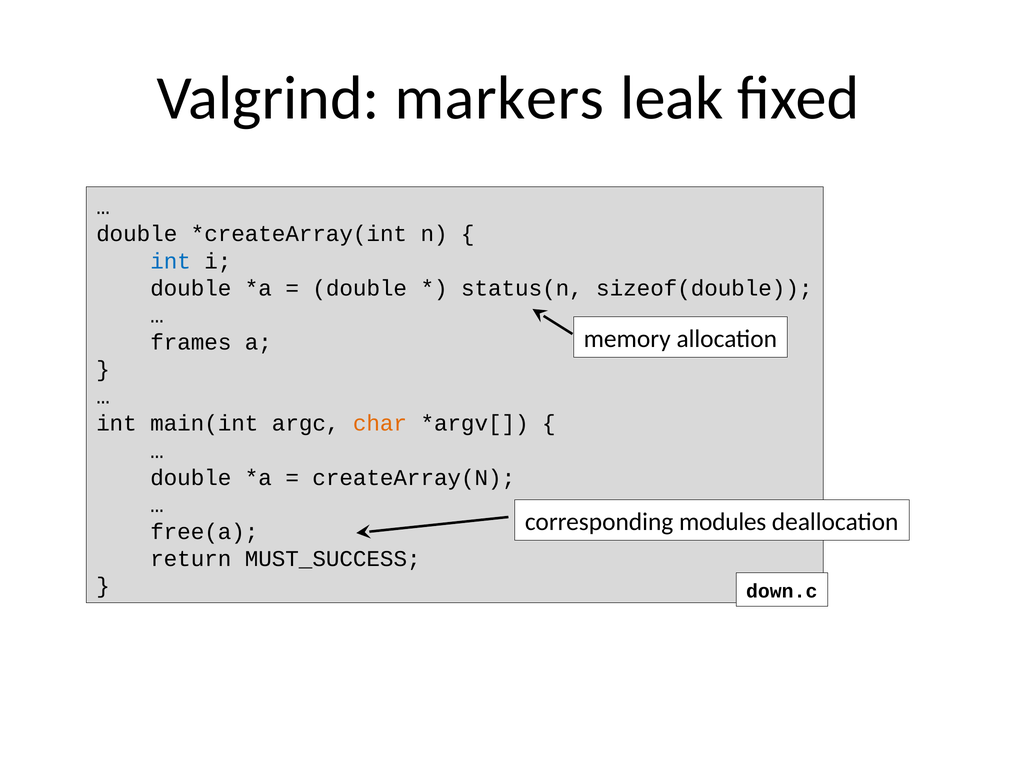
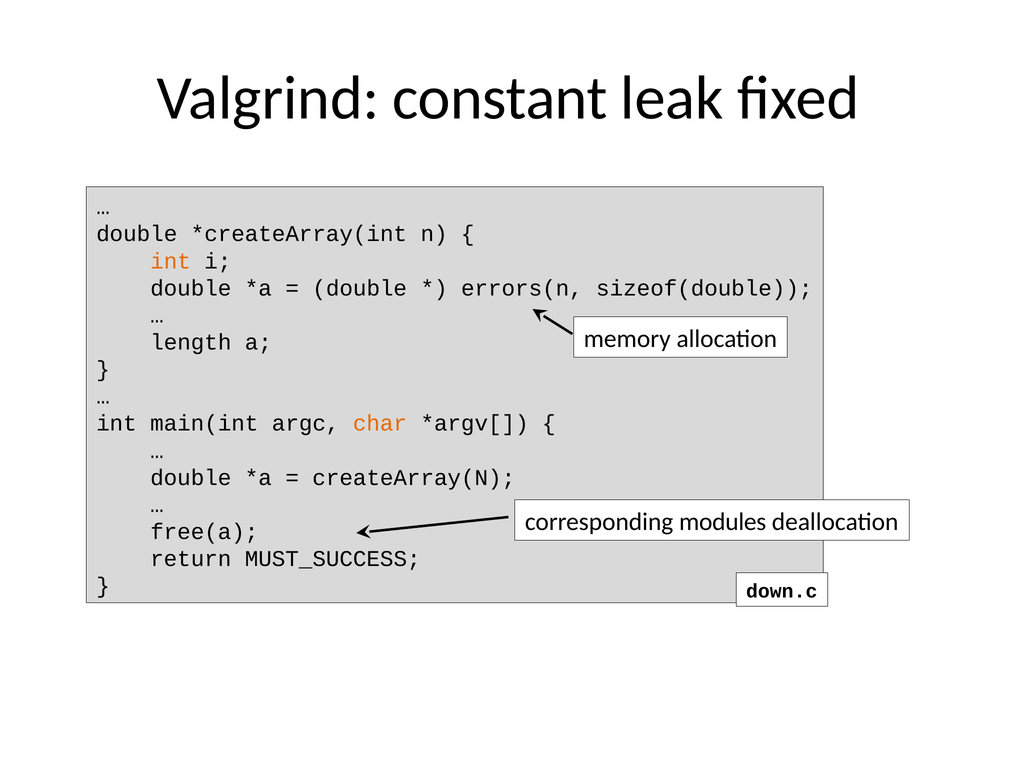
markers: markers -> constant
int at (171, 261) colour: blue -> orange
status(n: status(n -> errors(n
frames: frames -> length
